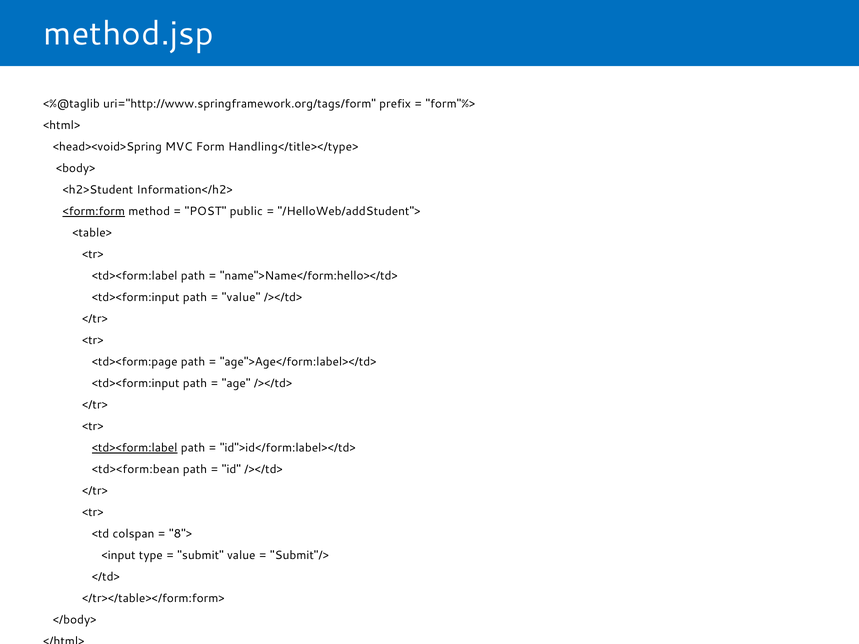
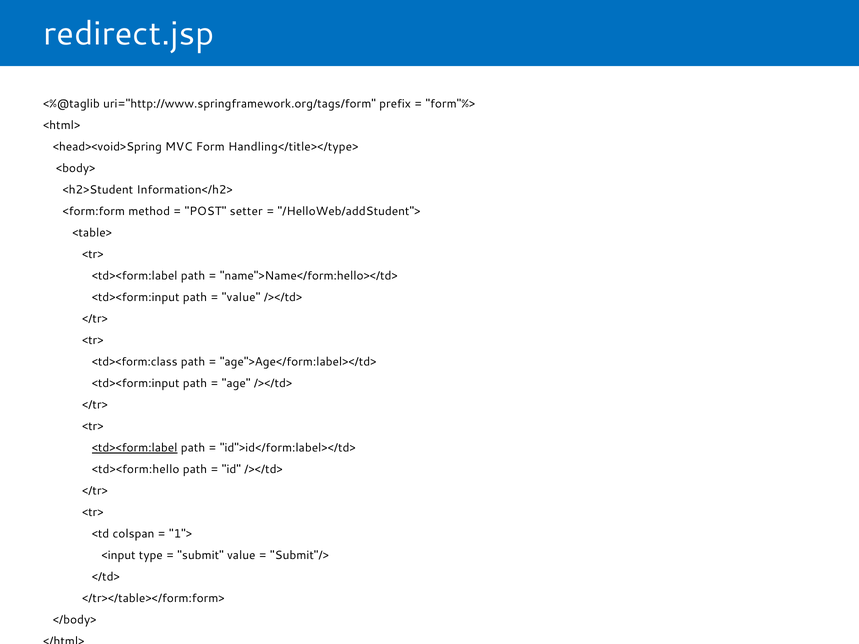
method.jsp: method.jsp -> redirect.jsp
<form:form underline: present -> none
public: public -> setter
<td><form:page: <td><form:page -> <td><form:class
<td><form:bean: <td><form:bean -> <td><form:hello
8">: 8"> -> 1">
